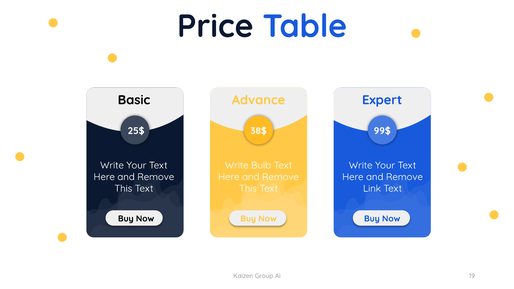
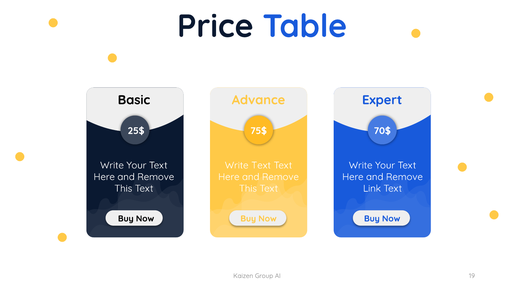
38$: 38$ -> 75$
99$: 99$ -> 70$
Write Bulb: Bulb -> Text
